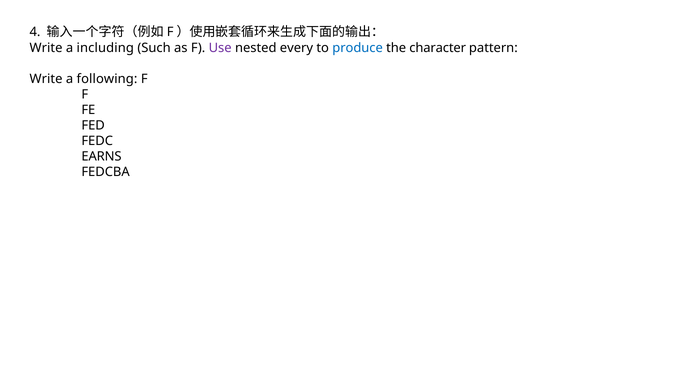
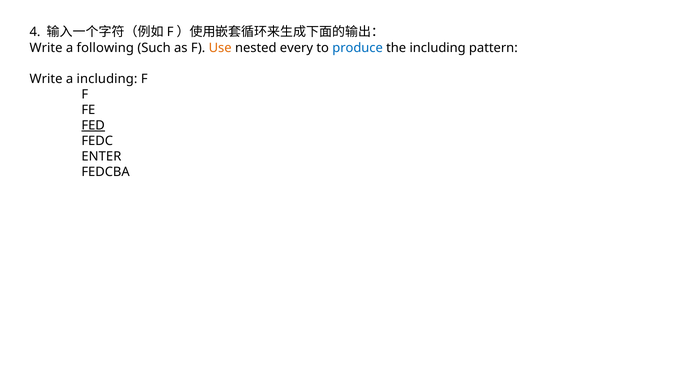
including: including -> following
Use colour: purple -> orange
the character: character -> including
a following: following -> including
FED underline: none -> present
EARNS: EARNS -> ENTER
